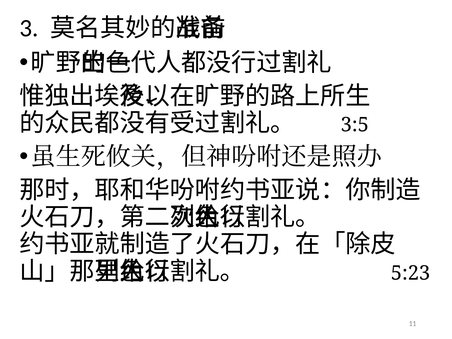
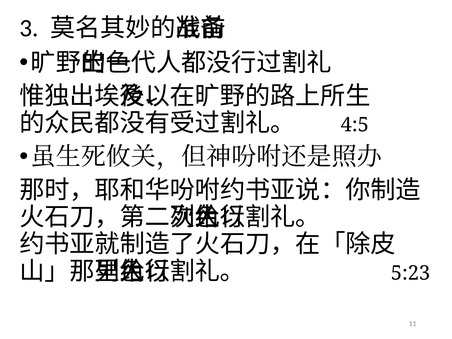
3:5: 3:5 -> 4:5
